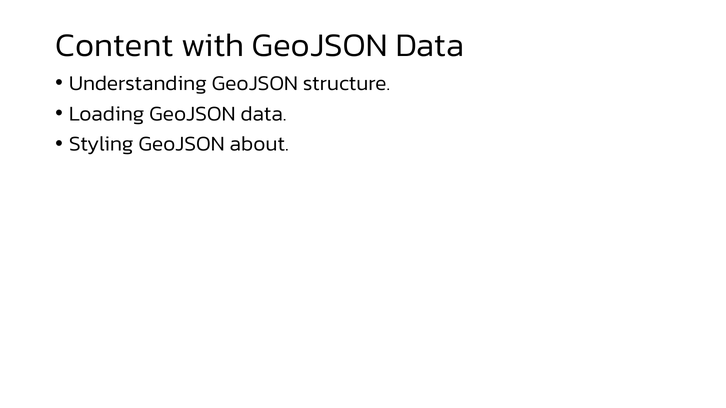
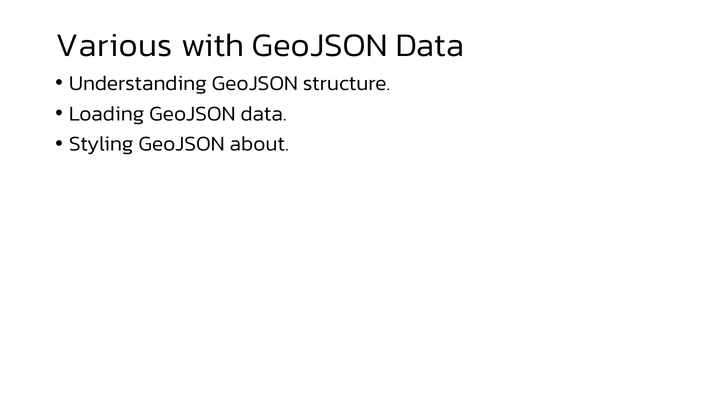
Content: Content -> Various
